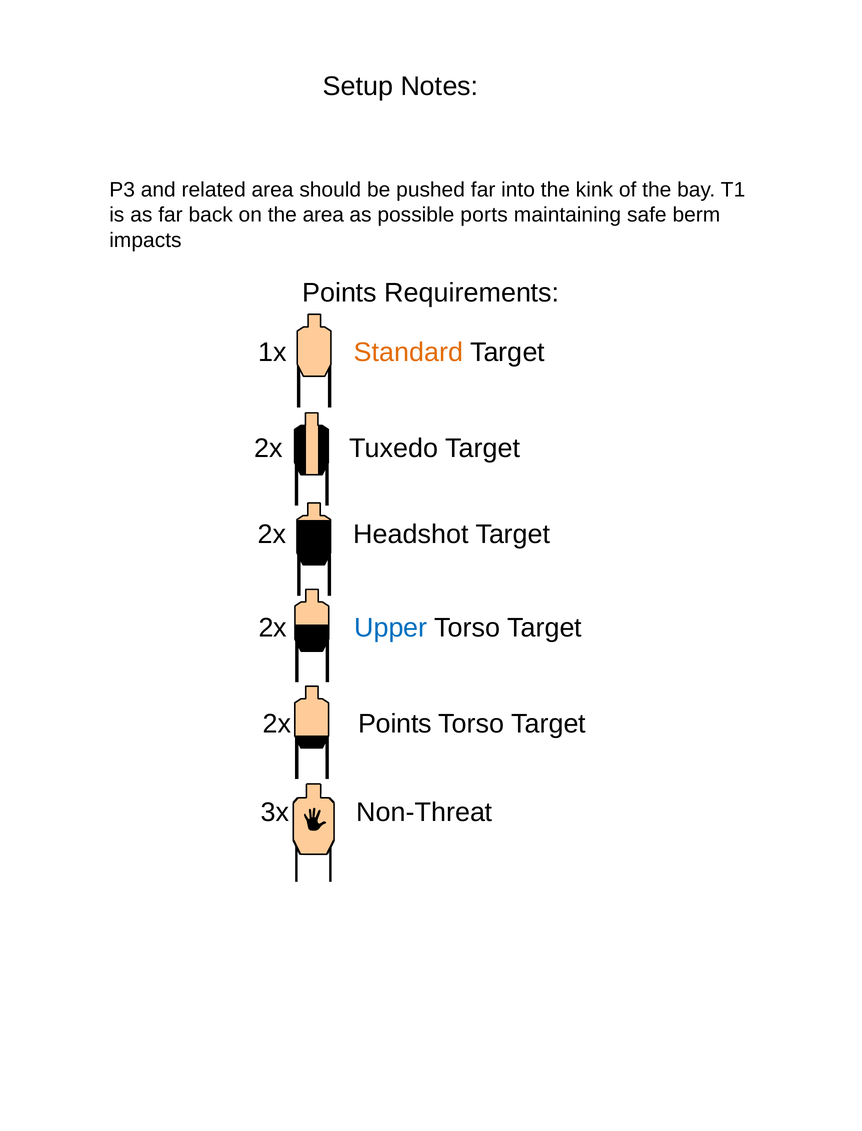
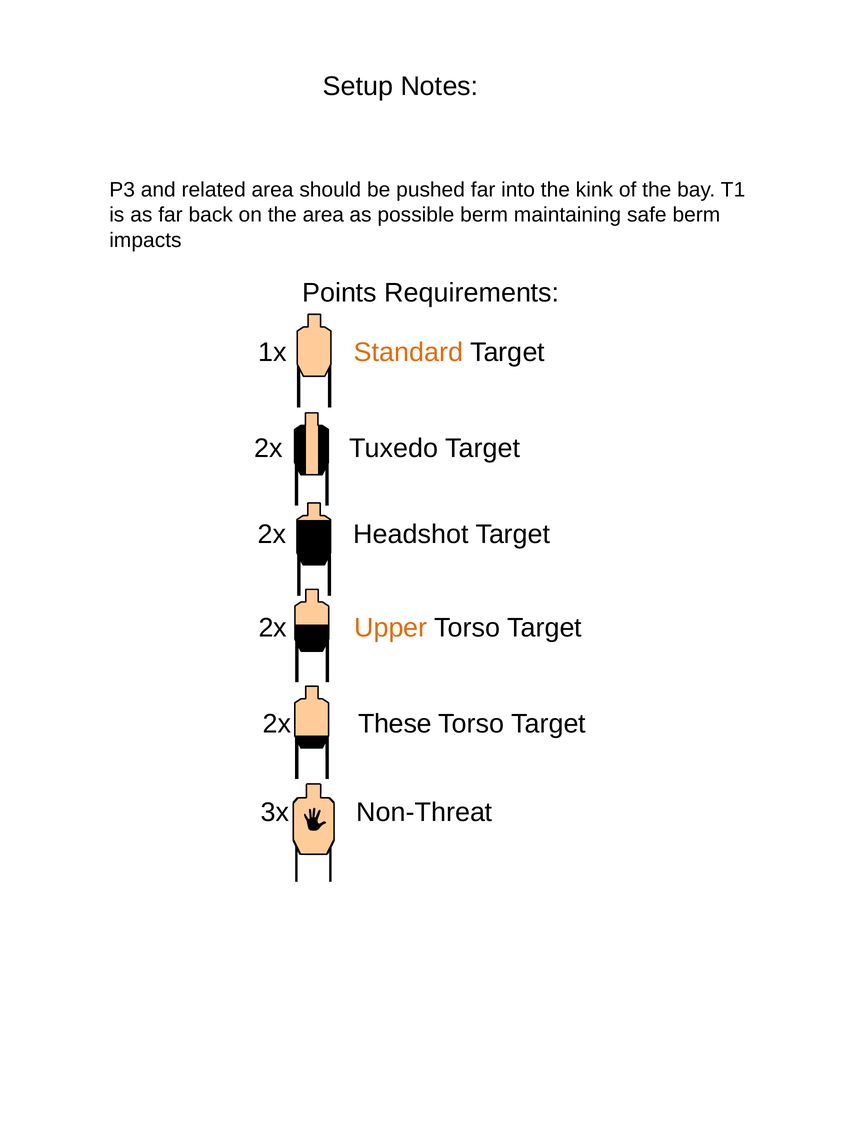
possible ports: ports -> berm
Upper colour: blue -> orange
2x Points: Points -> These
